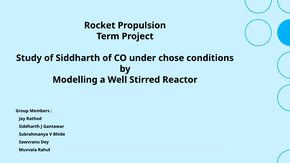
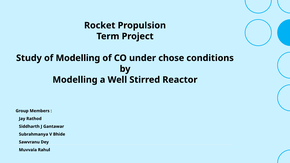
of Siddharth: Siddharth -> Modelling
